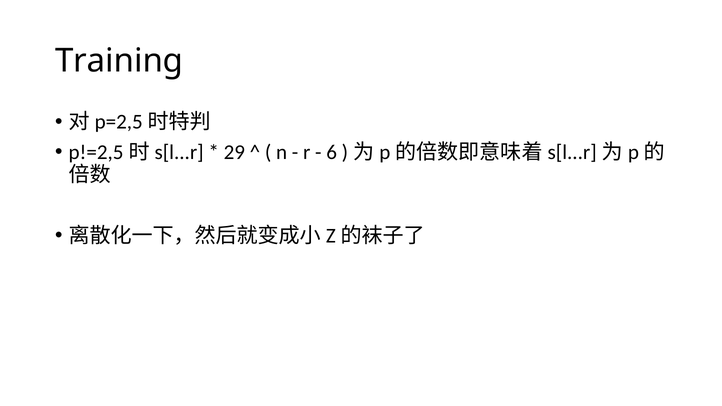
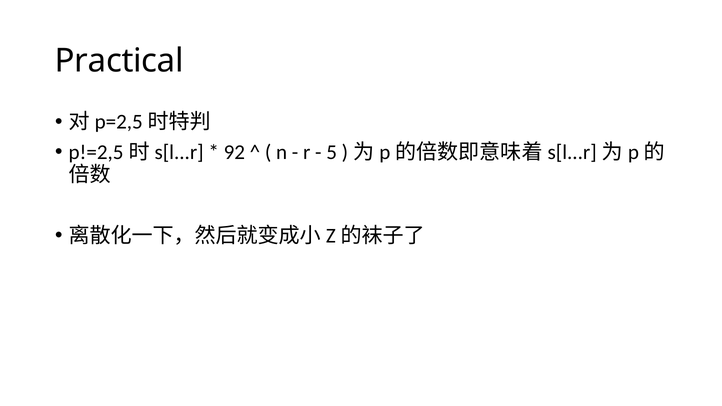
Training: Training -> Practical
29: 29 -> 92
6: 6 -> 5
